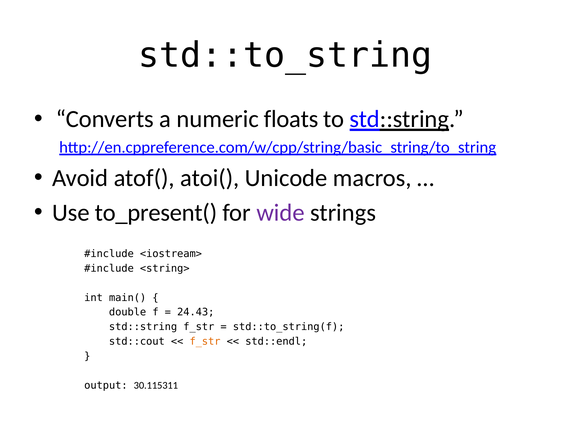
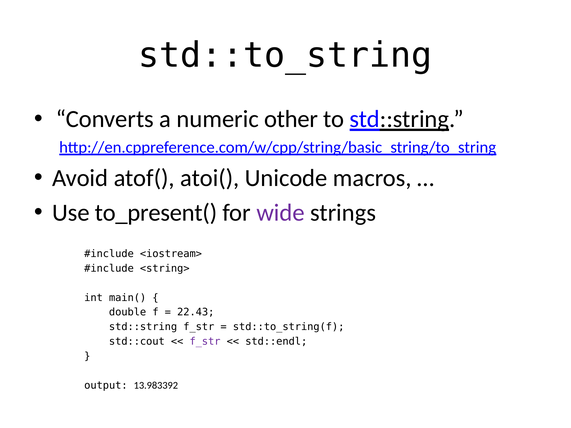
floats: floats -> other
24.43: 24.43 -> 22.43
f_str at (205, 342) colour: orange -> purple
30.115311: 30.115311 -> 13.983392
